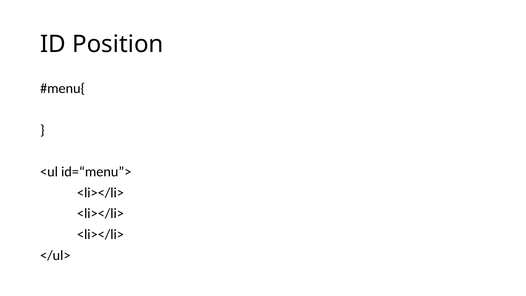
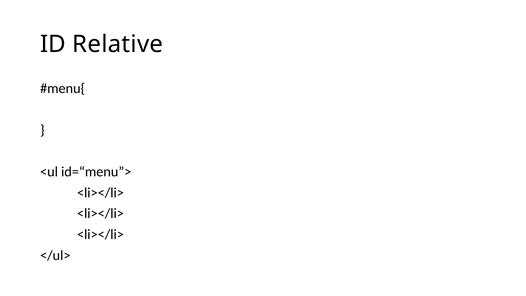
Position: Position -> Relative
